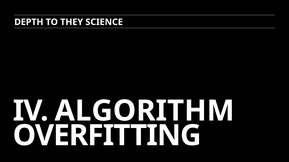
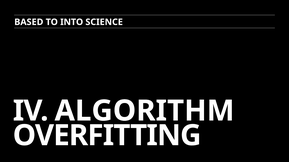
DEPTH: DEPTH -> BASED
THEY: THEY -> INTO
